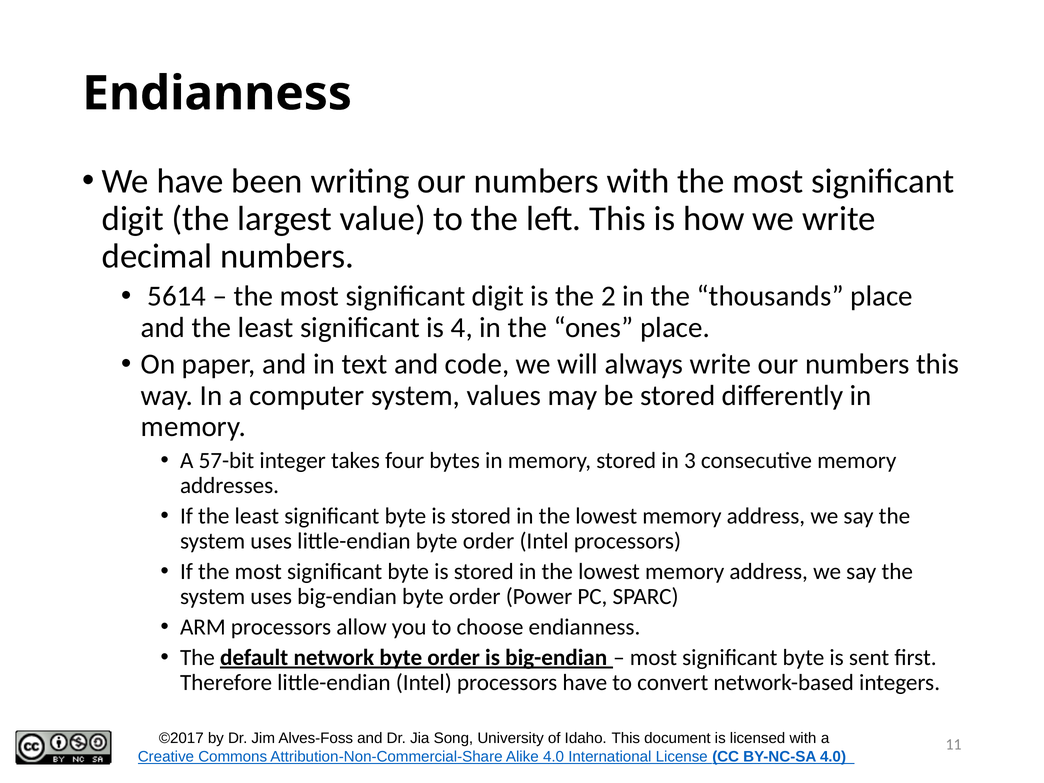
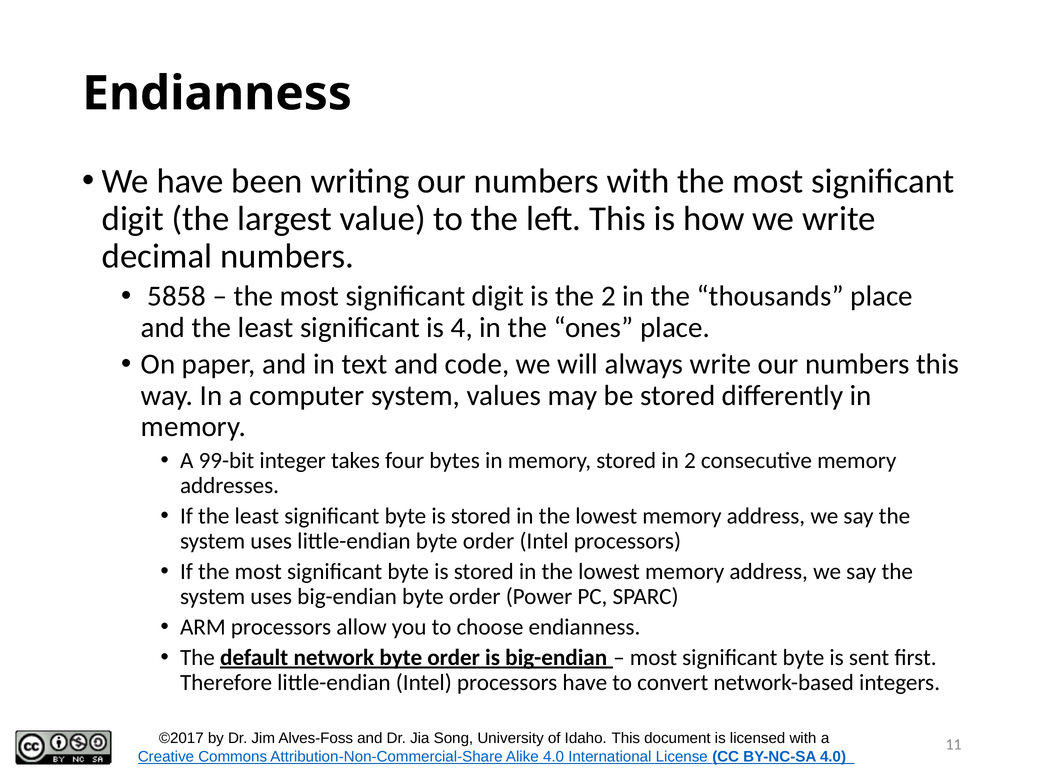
5614: 5614 -> 5858
57-bit: 57-bit -> 99-bit
in 3: 3 -> 2
